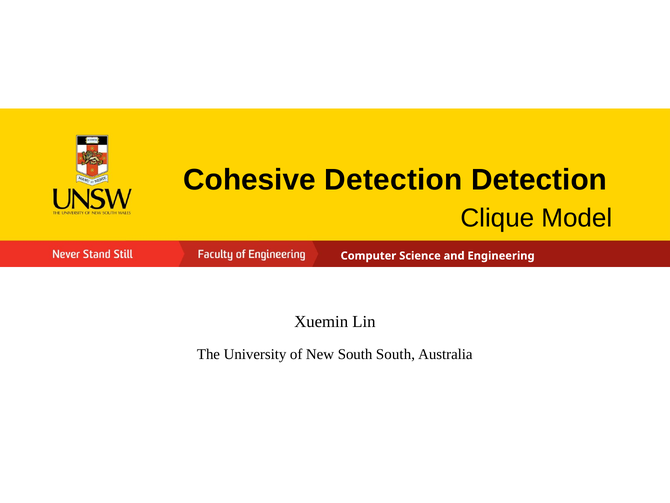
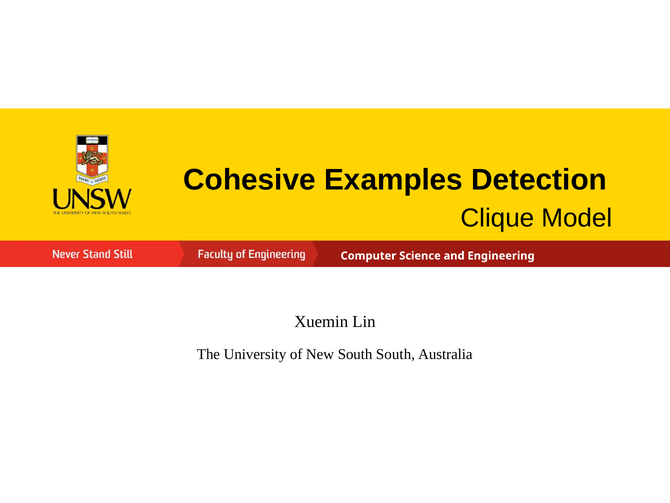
Cohesive Detection: Detection -> Examples
